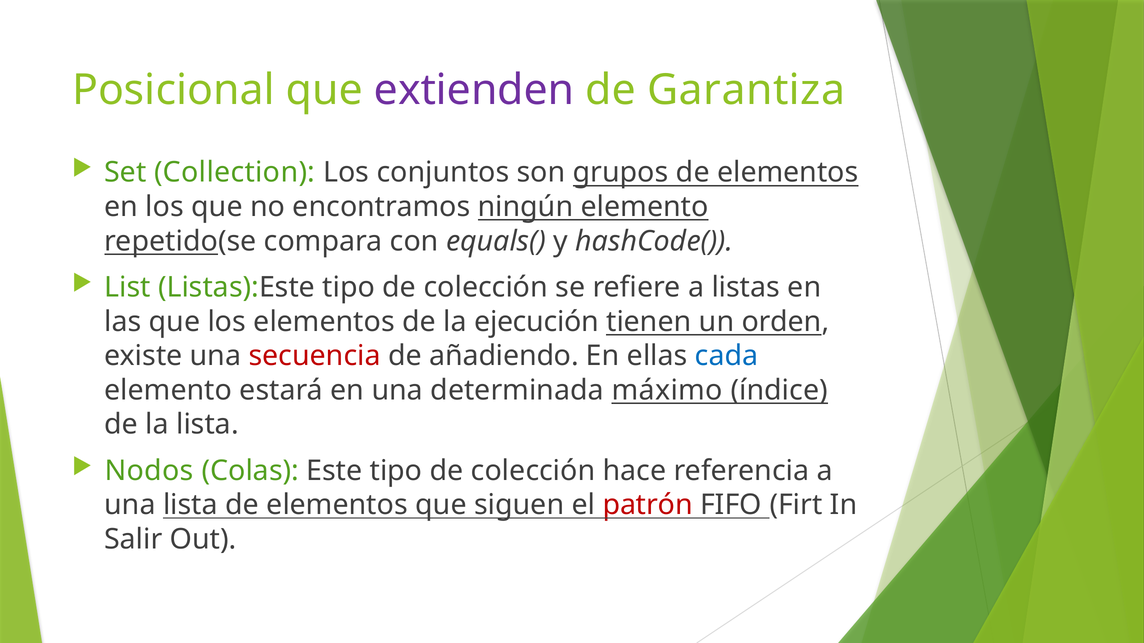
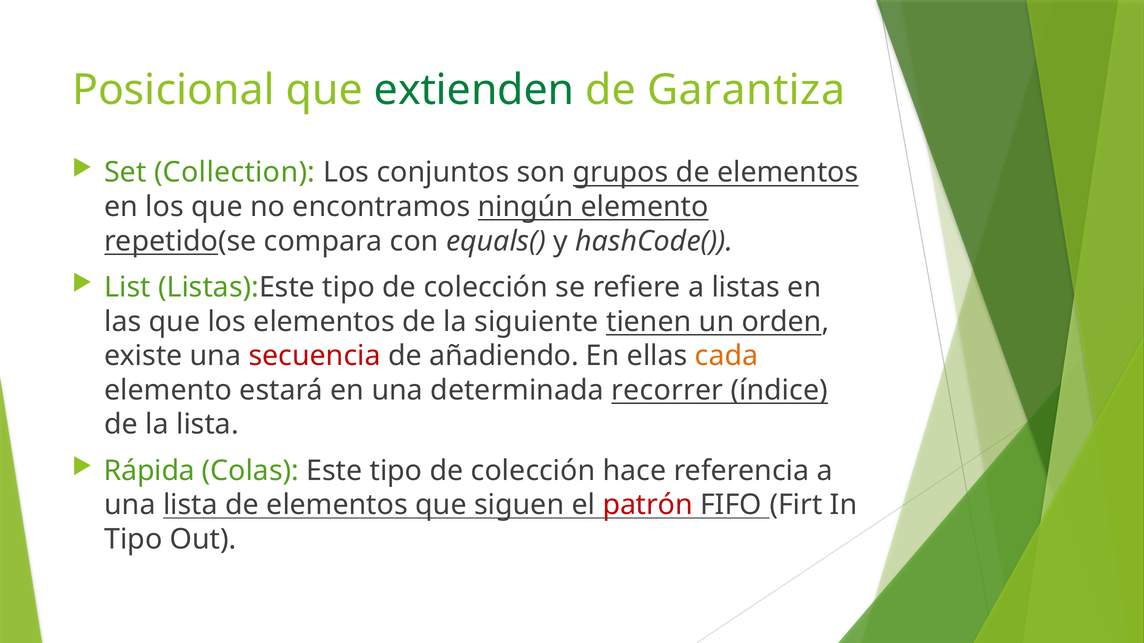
extienden colour: purple -> green
ejecución: ejecución -> siguiente
cada colour: blue -> orange
máximo: máximo -> recorrer
Nodos: Nodos -> Rápida
Salir at (133, 540): Salir -> Tipo
